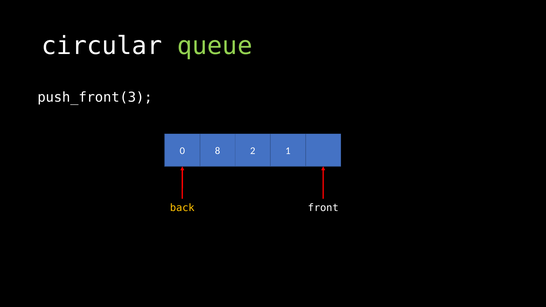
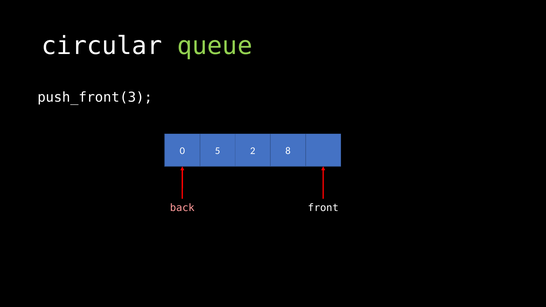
8: 8 -> 5
1: 1 -> 8
back colour: yellow -> pink
